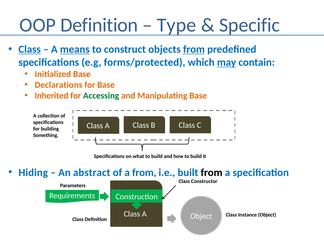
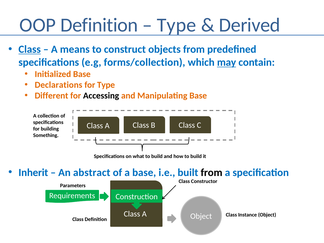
Specific: Specific -> Derived
means underline: present -> none
from at (194, 49) underline: present -> none
forms/protected: forms/protected -> forms/collection
for Base: Base -> Type
Inherited: Inherited -> Different
Accessing colour: green -> black
Hiding: Hiding -> Inherit
a from: from -> base
